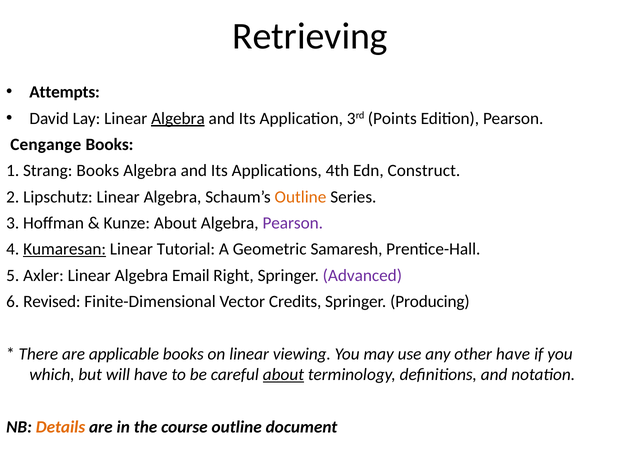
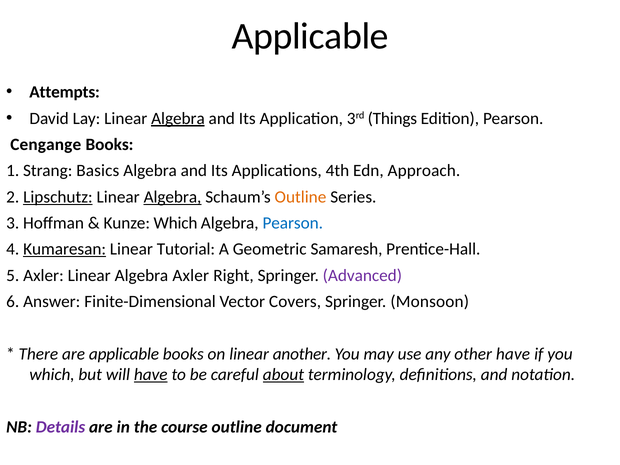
Retrieving at (310, 36): Retrieving -> Applicable
Points: Points -> Things
Strang Books: Books -> Basics
Construct: Construct -> Approach
Lipschutz underline: none -> present
Algebra at (173, 197) underline: none -> present
Kunze About: About -> Which
Pearson at (293, 223) colour: purple -> blue
Algebra Email: Email -> Axler
Revised: Revised -> Answer
Credits: Credits -> Covers
Producing: Producing -> Monsoon
viewing: viewing -> another
have at (151, 375) underline: none -> present
Details colour: orange -> purple
